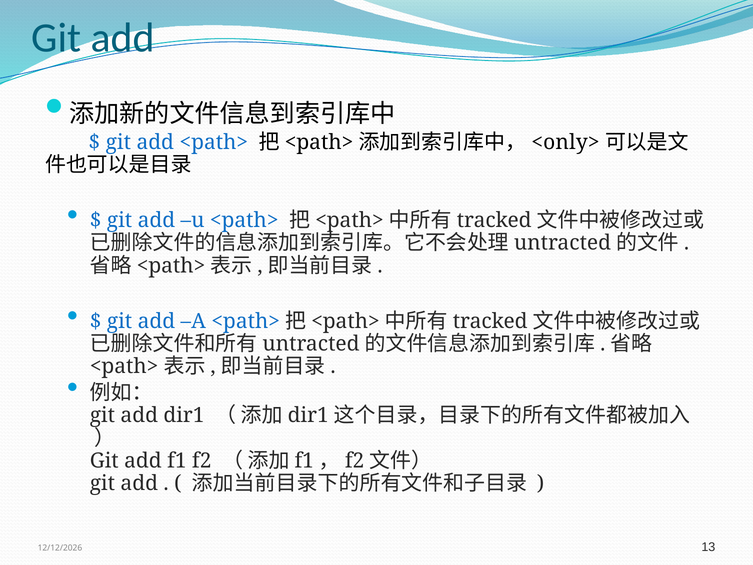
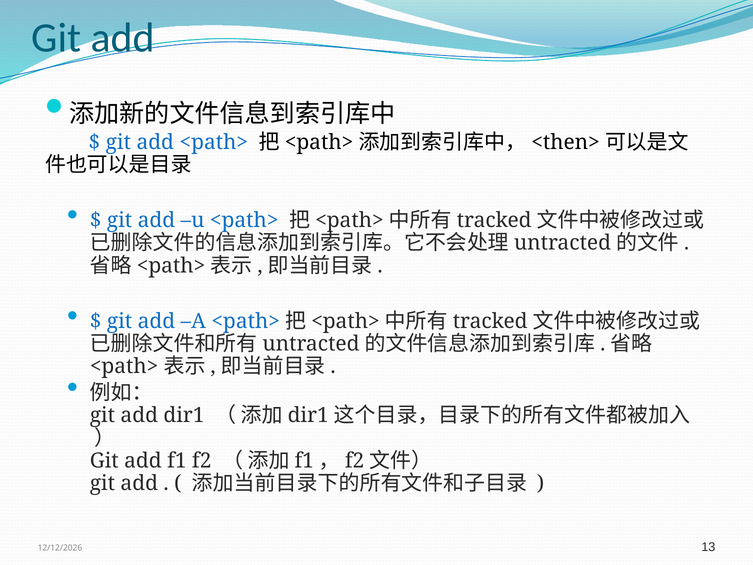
<only>: <only> -> <then>
